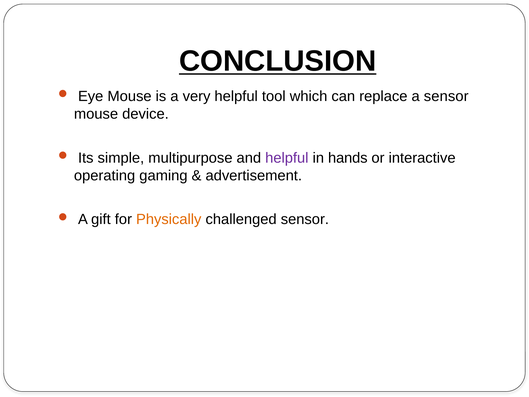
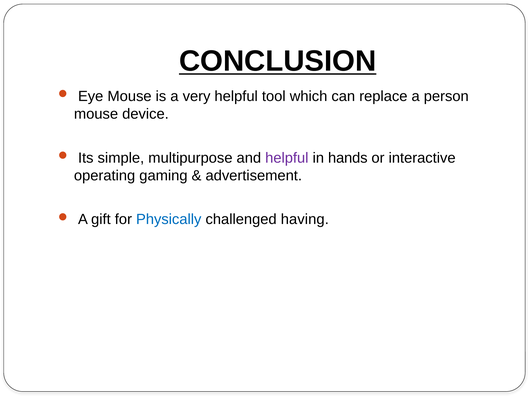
a sensor: sensor -> person
Physically colour: orange -> blue
challenged sensor: sensor -> having
